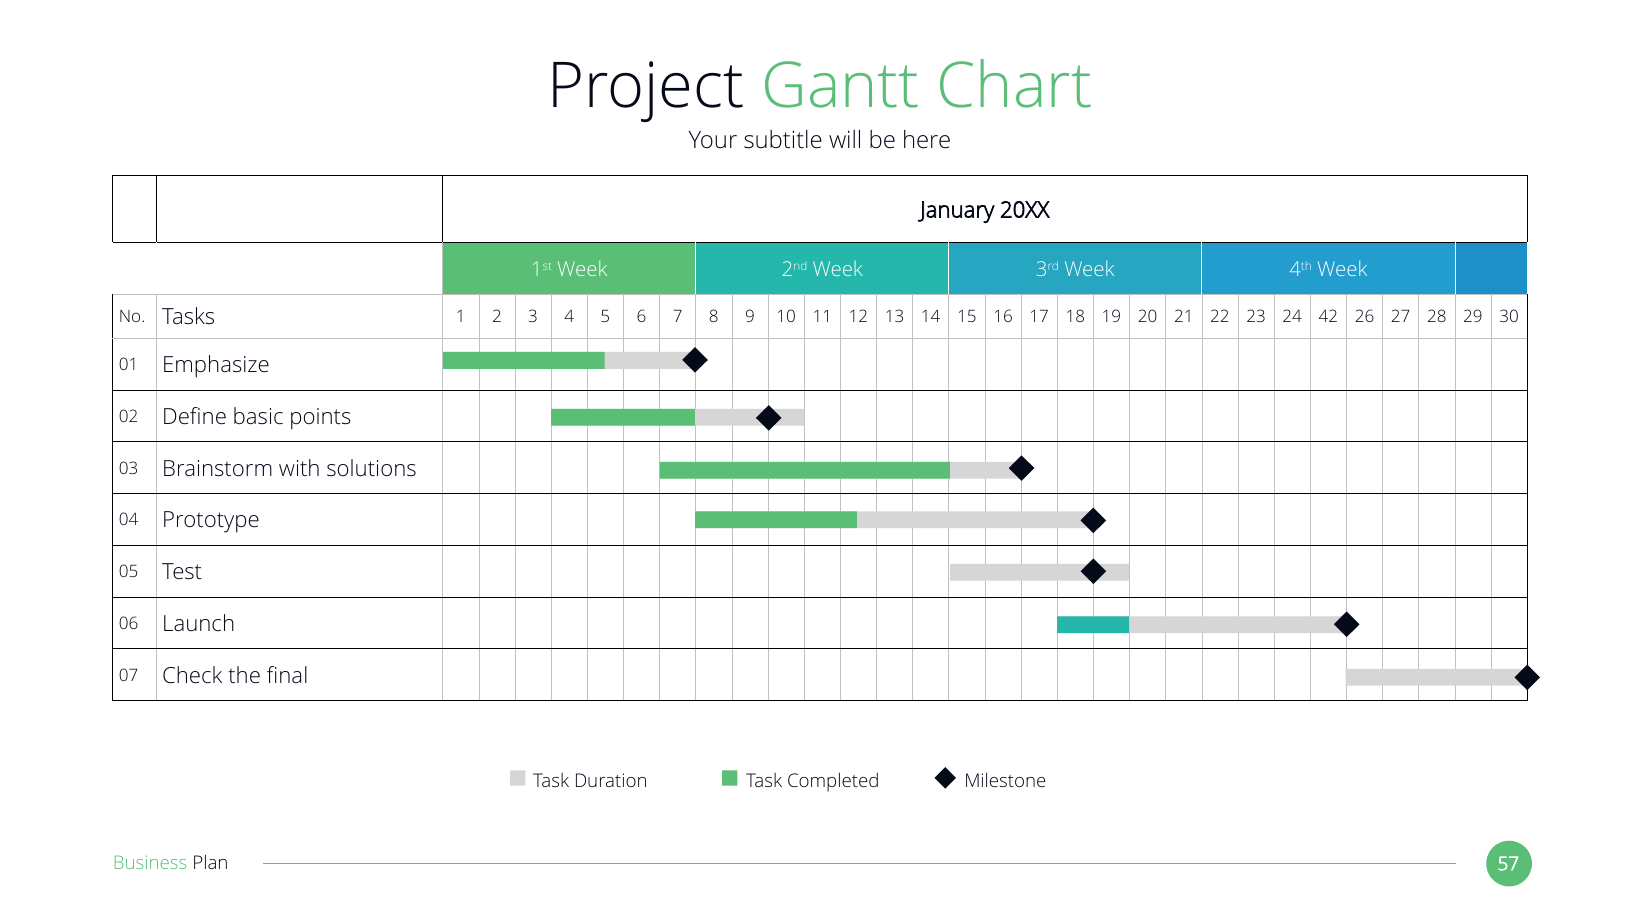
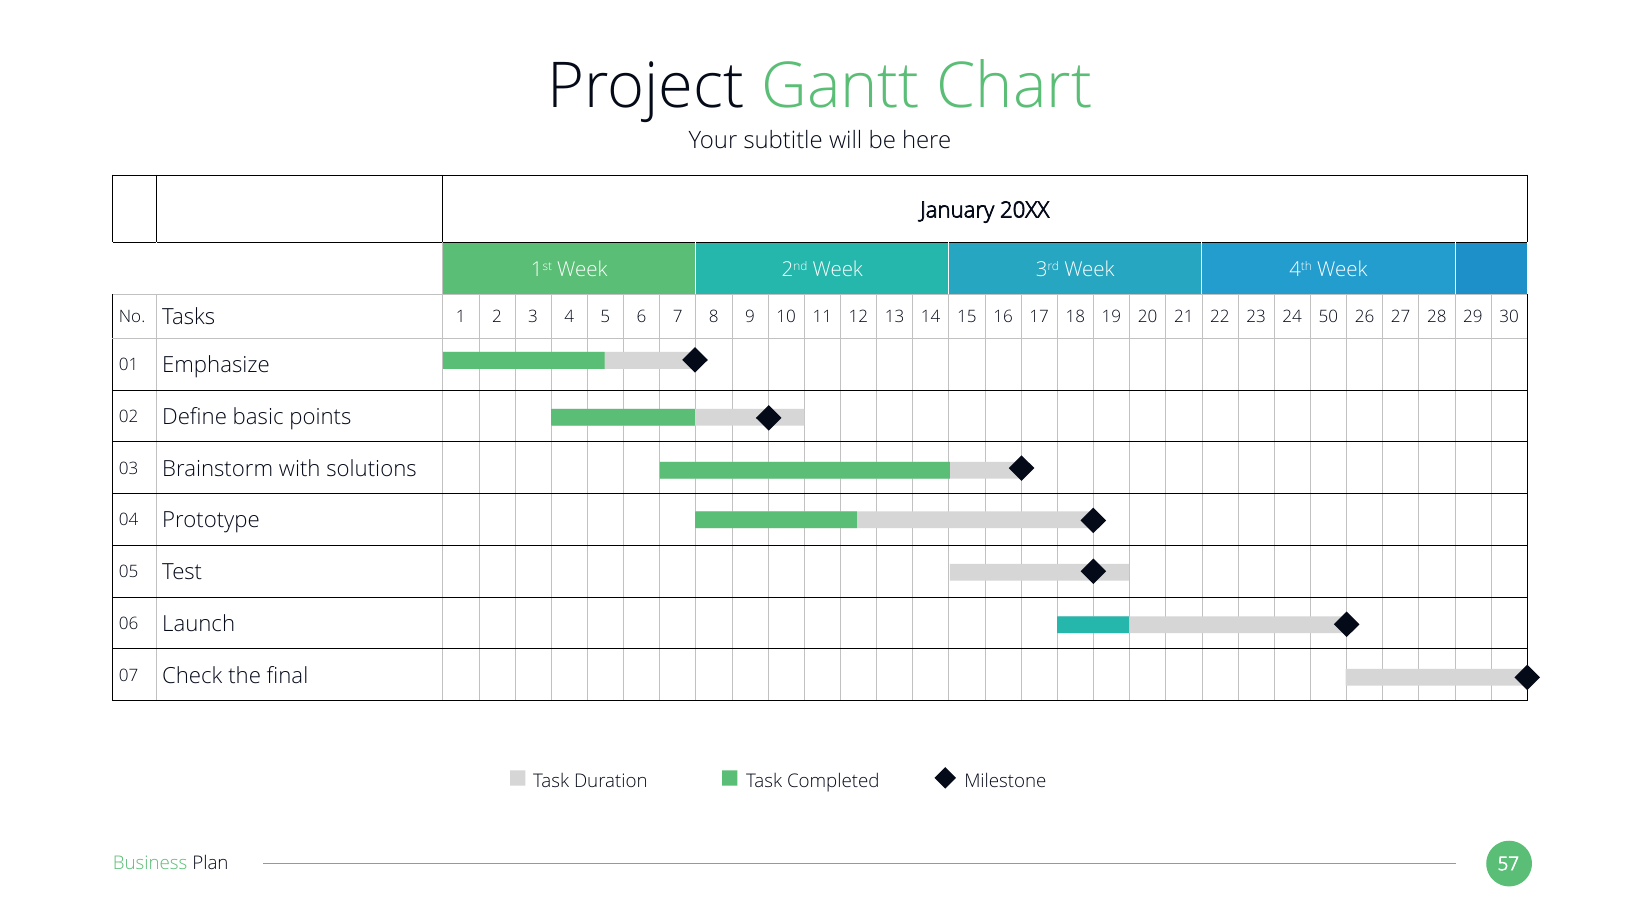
42: 42 -> 50
